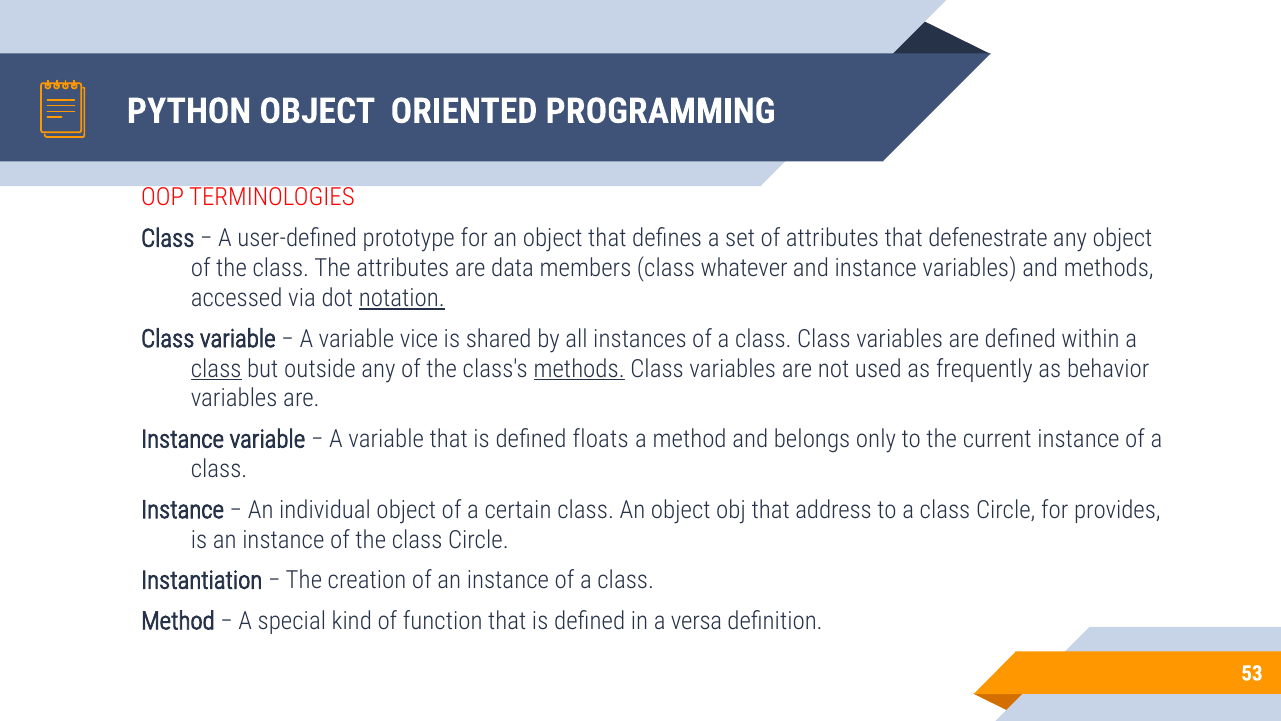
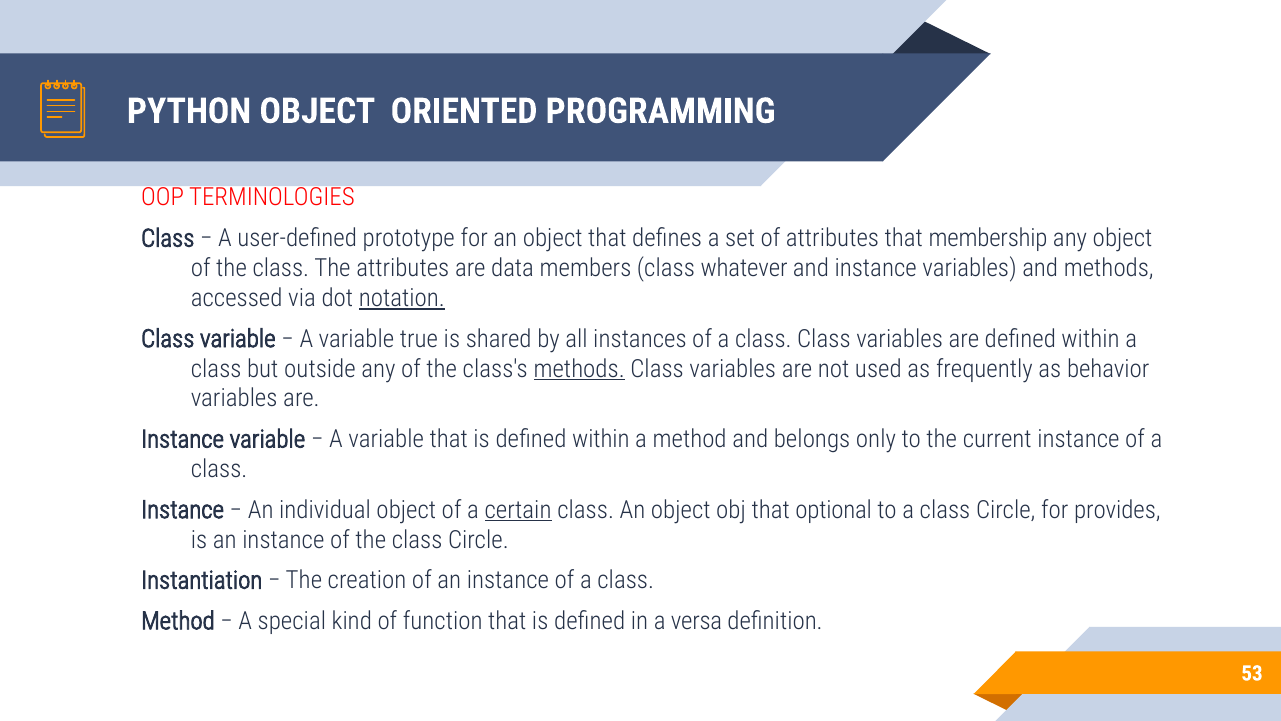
defenestrate: defenestrate -> membership
vice: vice -> true
class at (216, 369) underline: present -> none
is defined floats: floats -> within
certain underline: none -> present
address: address -> optional
